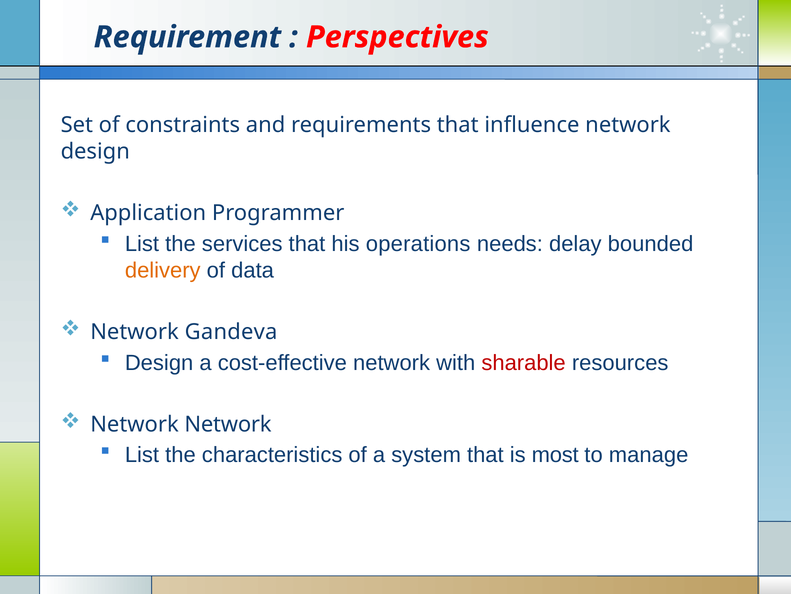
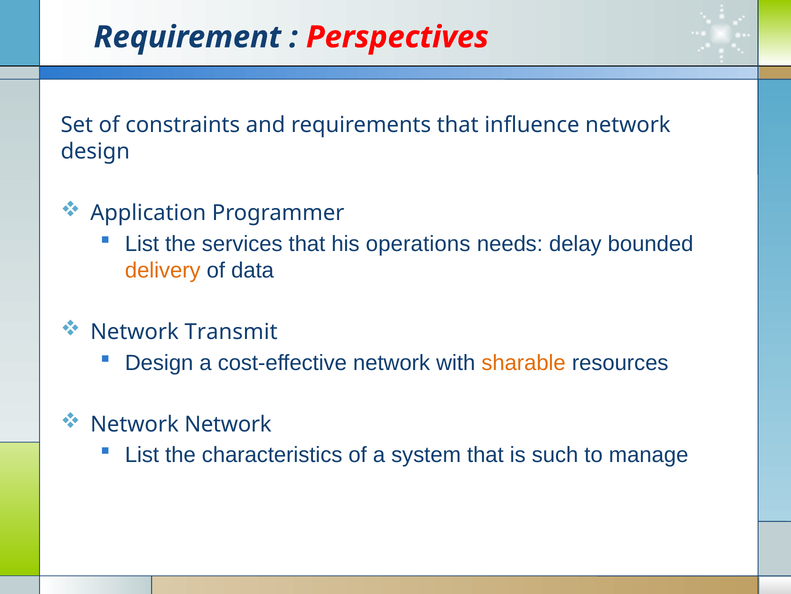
Gandeva: Gandeva -> Transmit
sharable colour: red -> orange
most: most -> such
